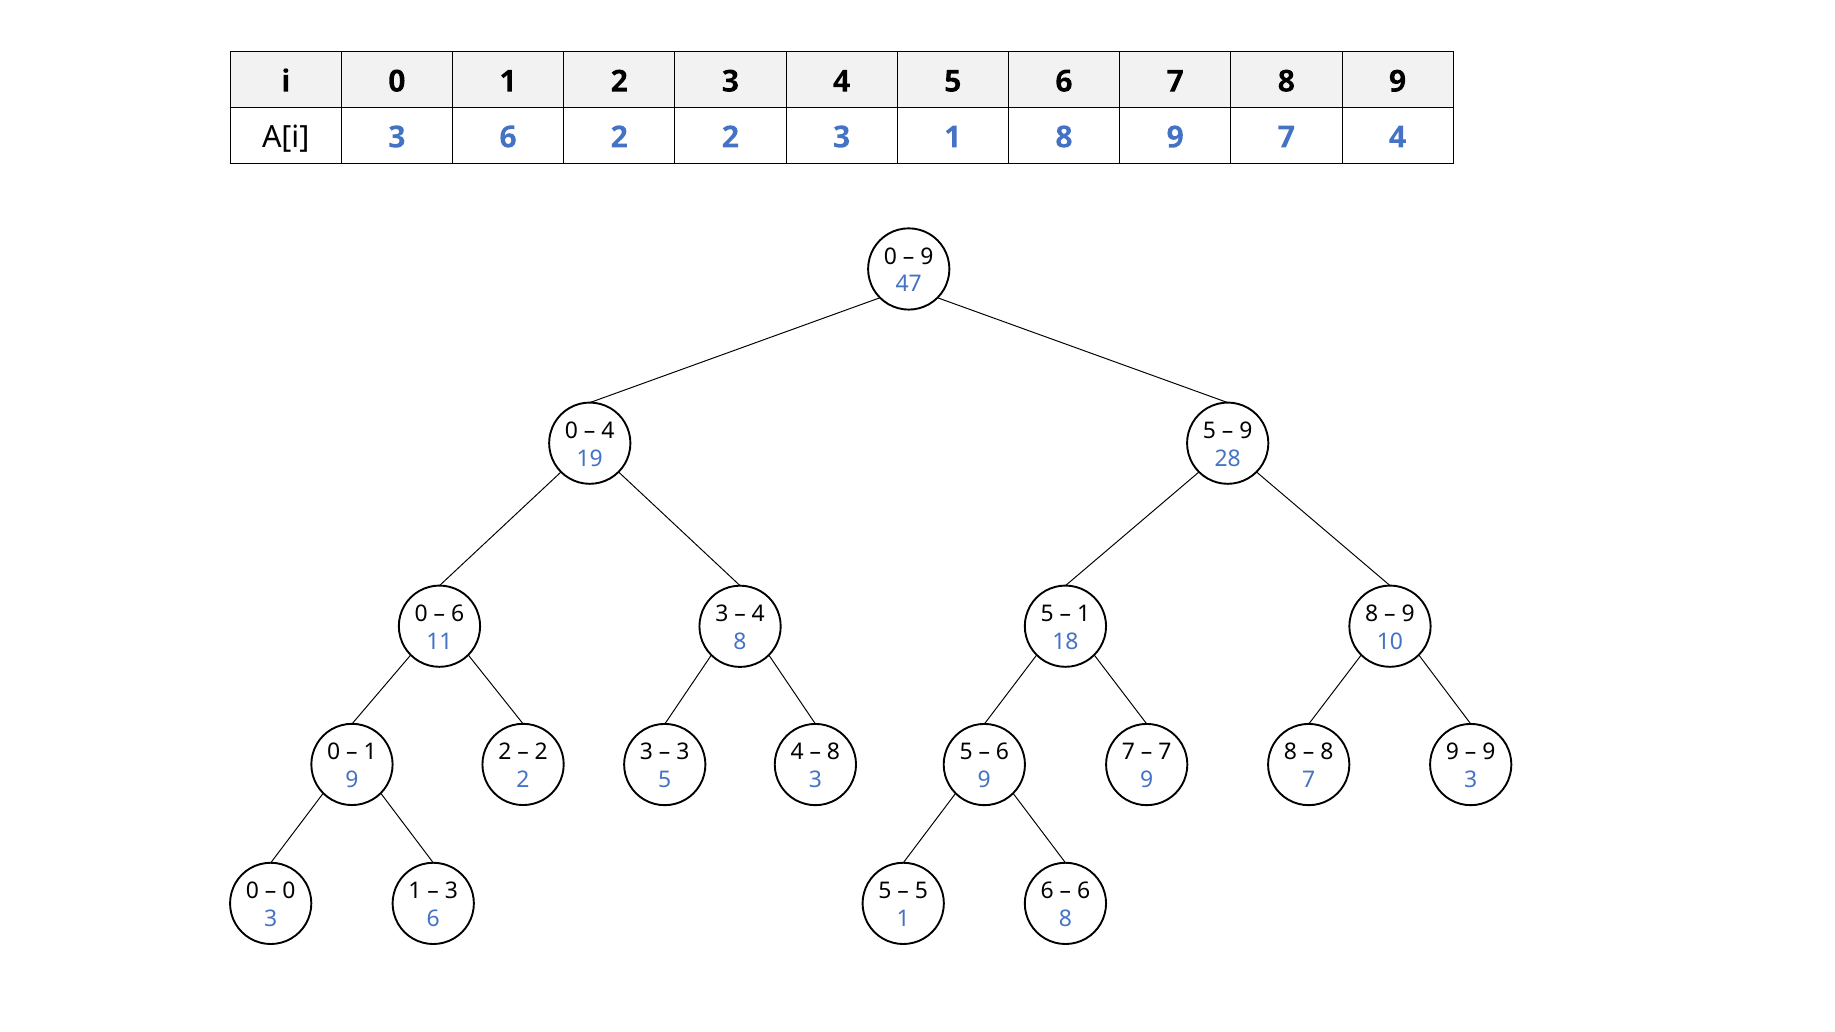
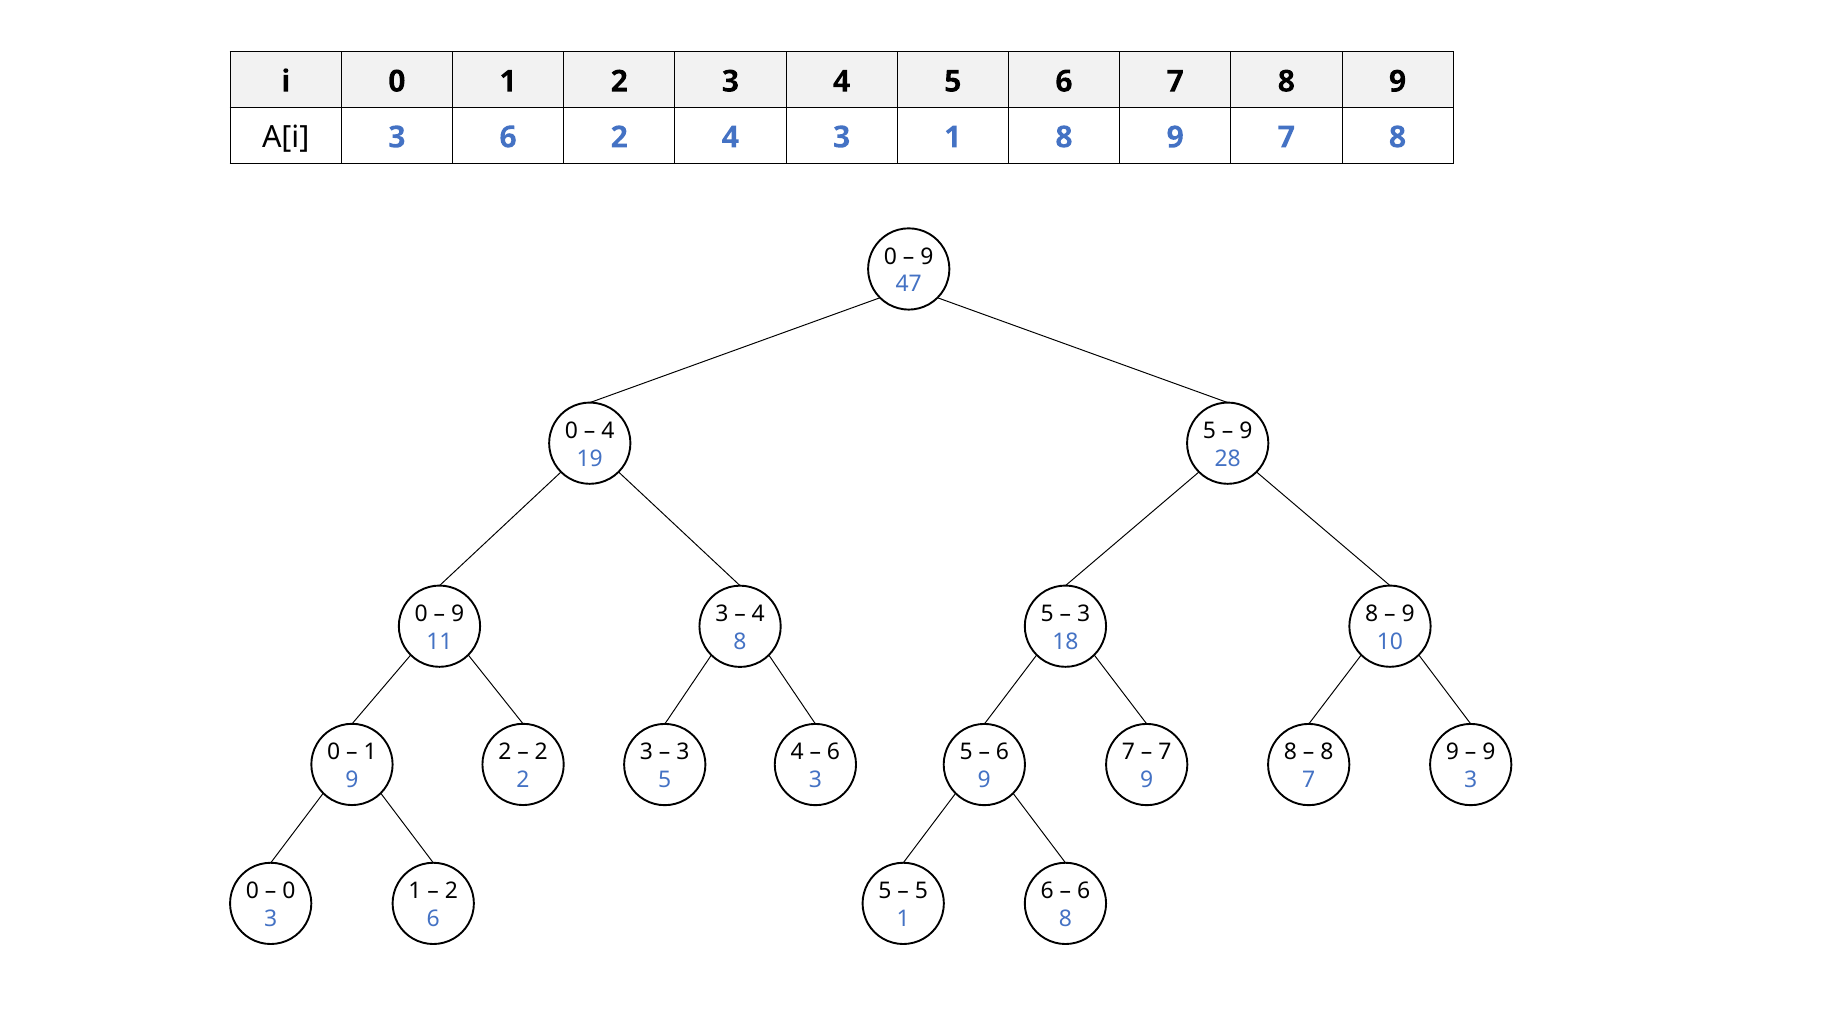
6 2 2: 2 -> 4
9 7 4: 4 -> 8
6 at (458, 614): 6 -> 9
1 at (1084, 614): 1 -> 3
8 at (834, 752): 8 -> 6
3 at (451, 891): 3 -> 2
